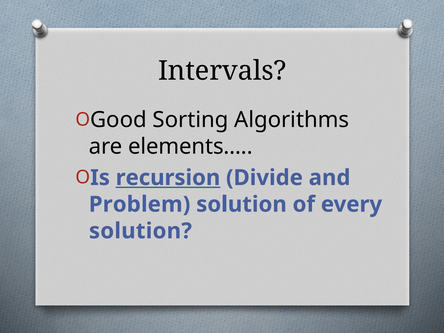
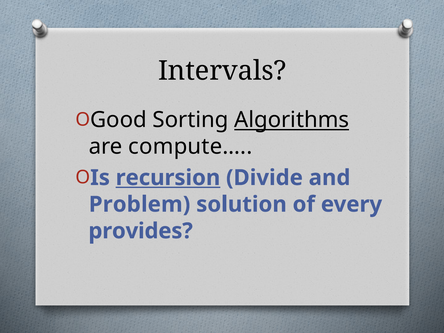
Algorithms underline: none -> present
elements…: elements… -> compute…
solution at (140, 231): solution -> provides
